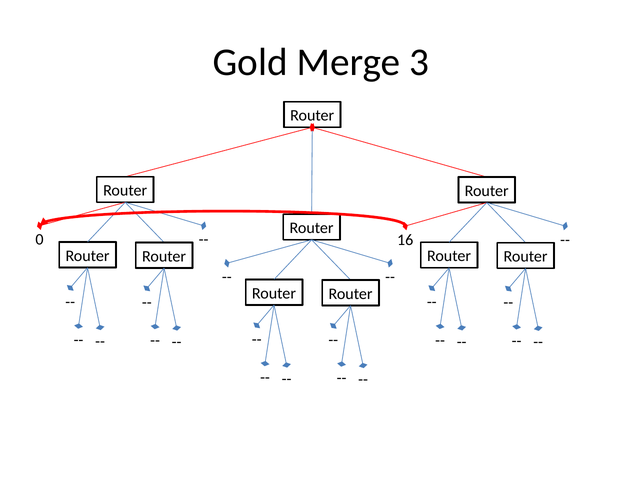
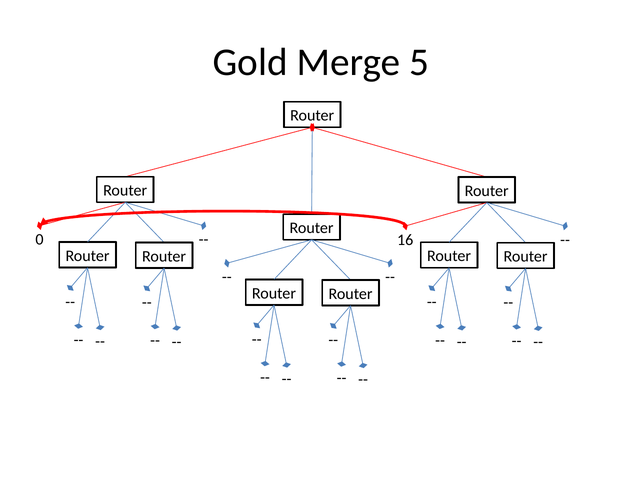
3: 3 -> 5
